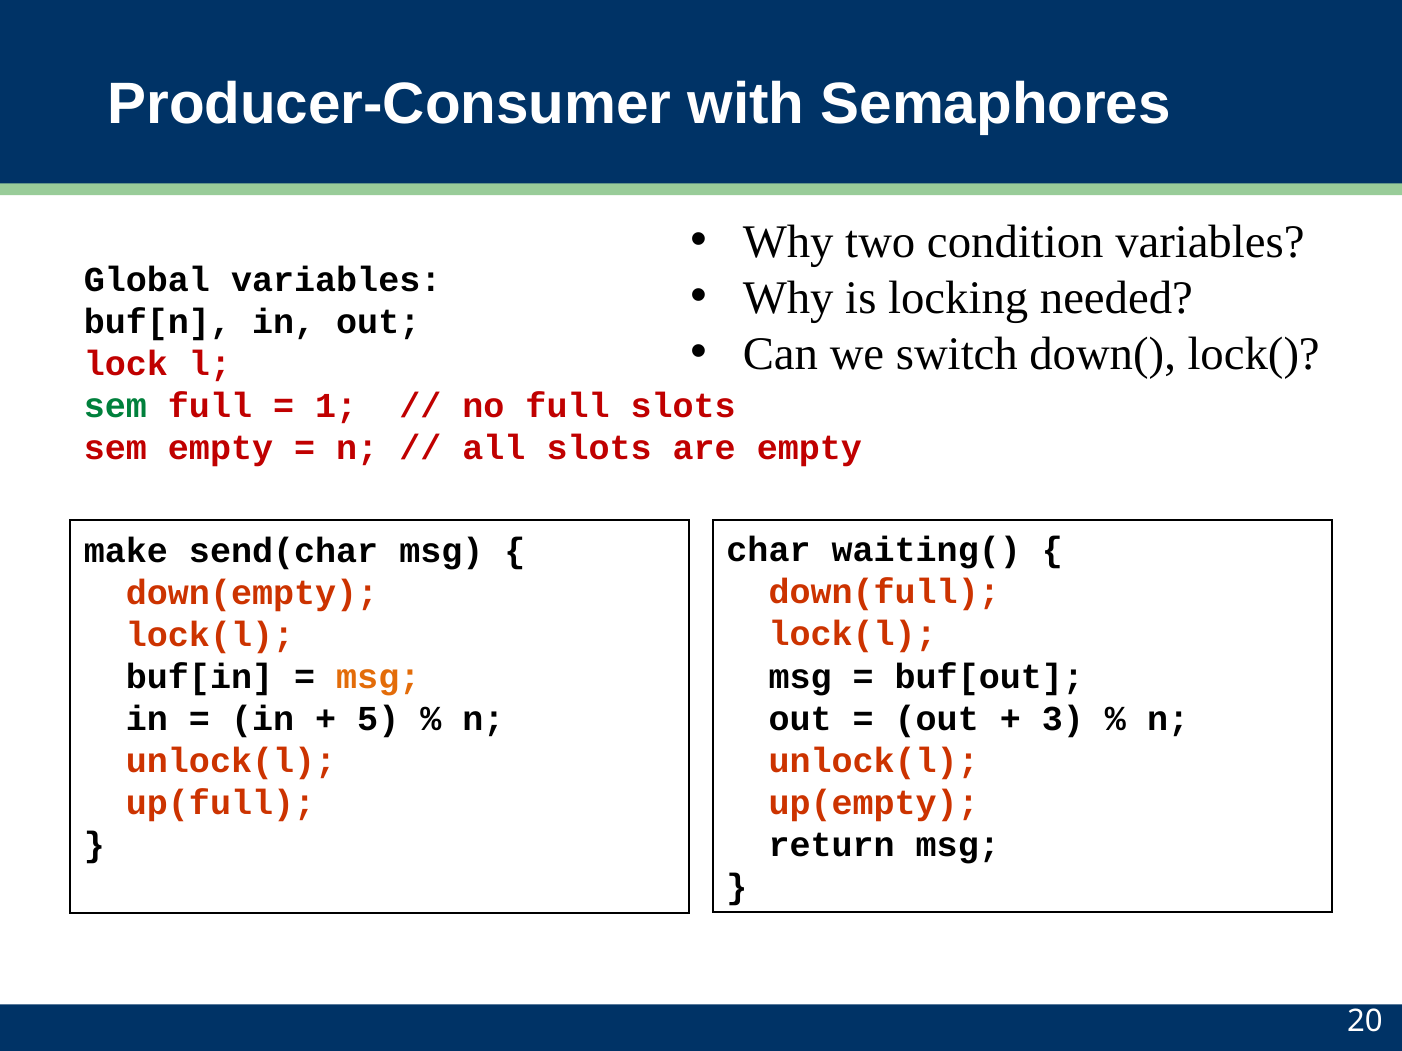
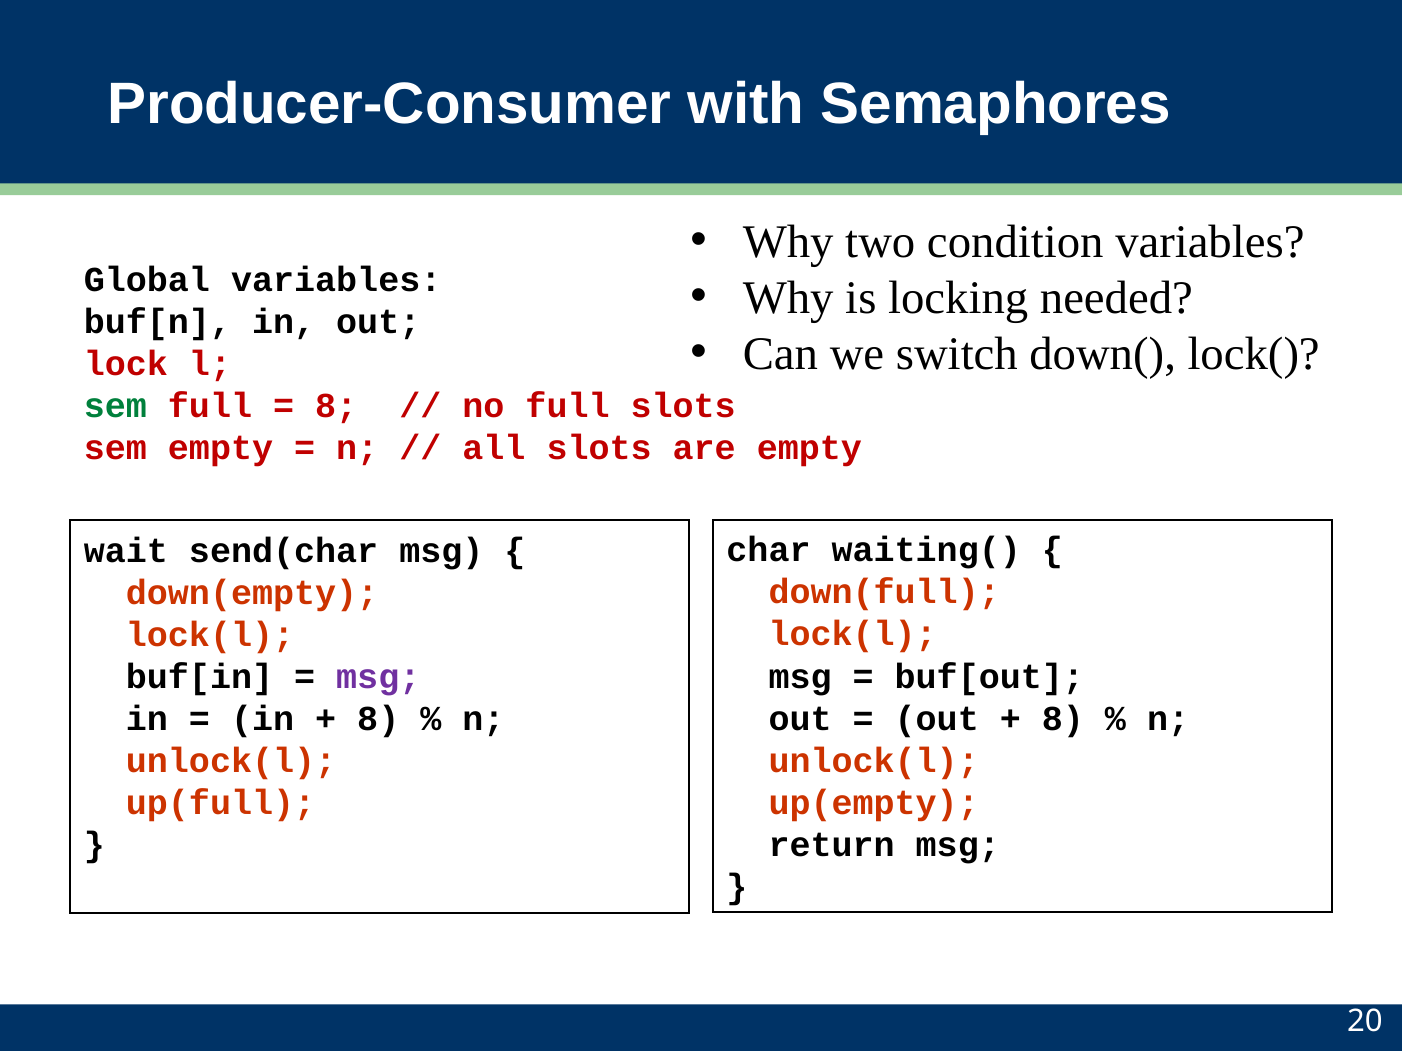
1 at (336, 406): 1 -> 8
make: make -> wait
msg at (378, 677) colour: orange -> purple
3 at (1063, 719): 3 -> 8
5 at (378, 719): 5 -> 8
